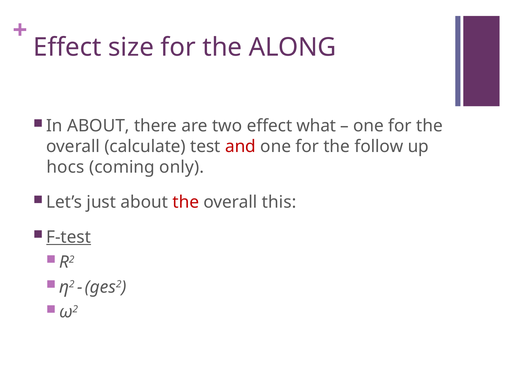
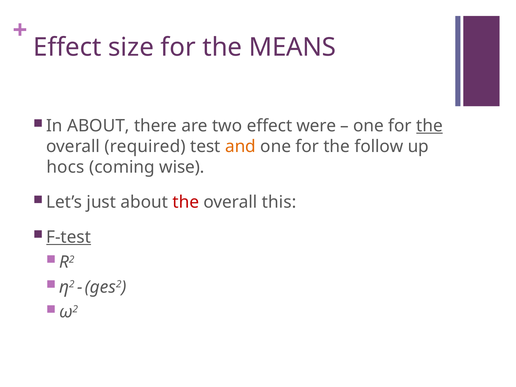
ALONG: ALONG -> MEANS
what: what -> were
the at (429, 126) underline: none -> present
calculate: calculate -> required
and colour: red -> orange
only: only -> wise
